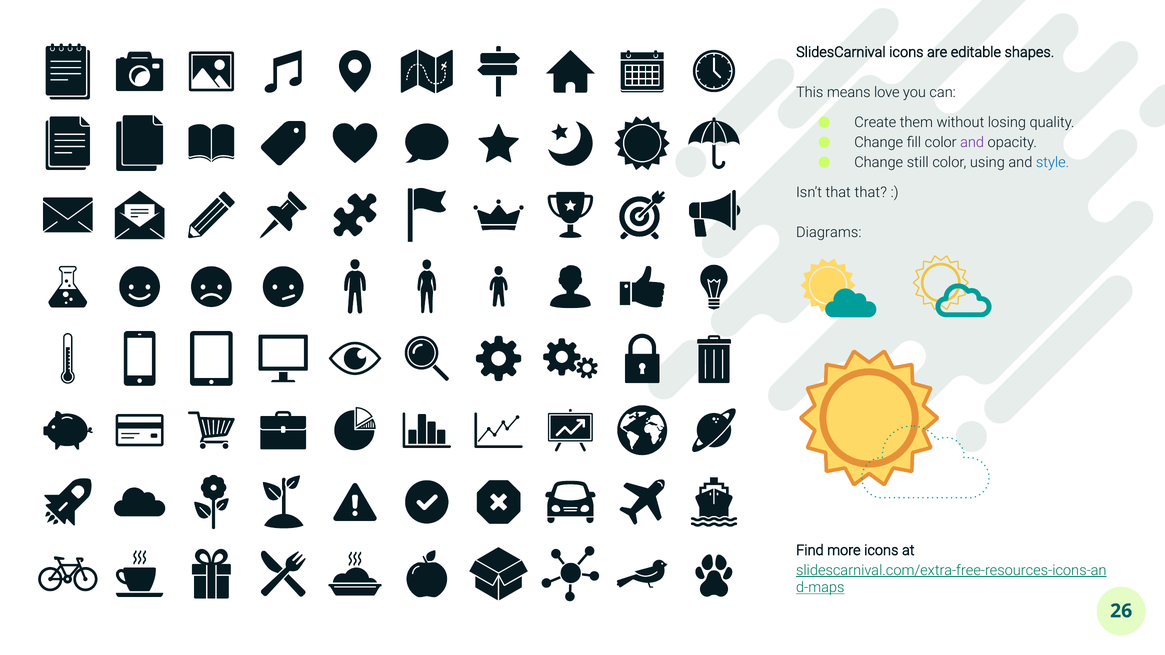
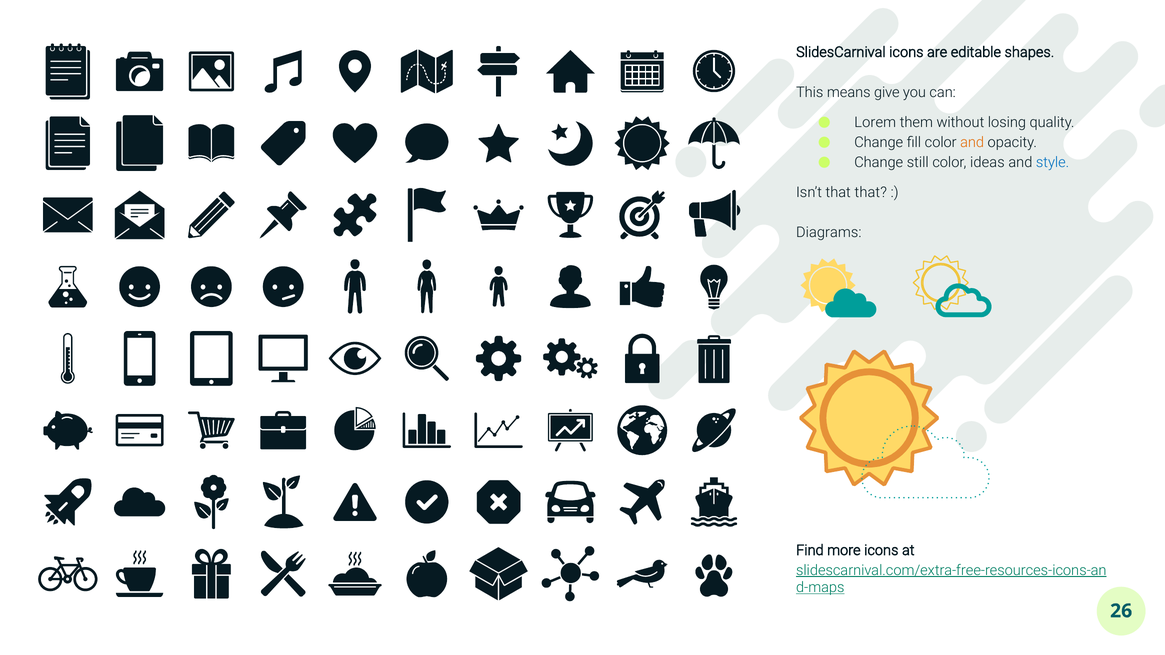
love: love -> give
Create: Create -> Lorem
and at (972, 142) colour: purple -> orange
using: using -> ideas
